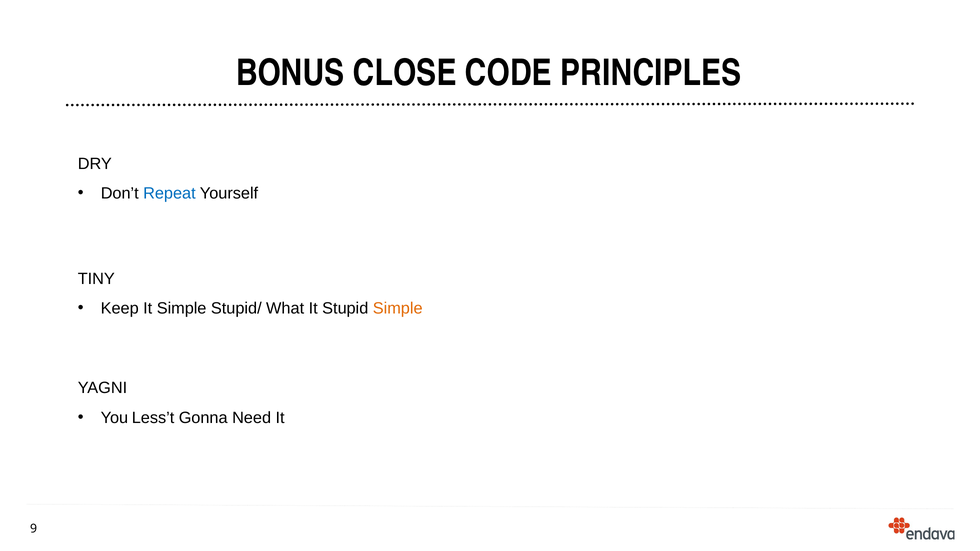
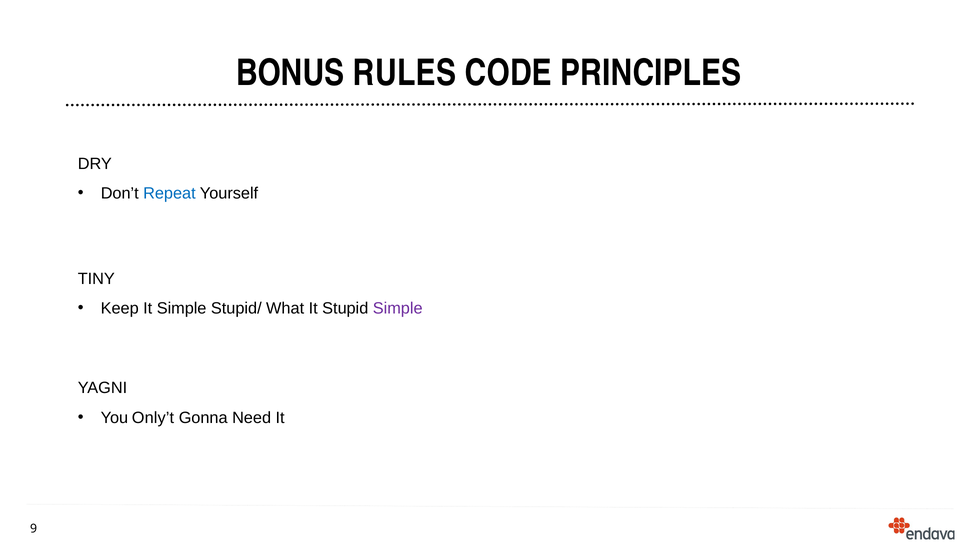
CLOSE: CLOSE -> RULES
Simple at (398, 309) colour: orange -> purple
Less’t: Less’t -> Only’t
